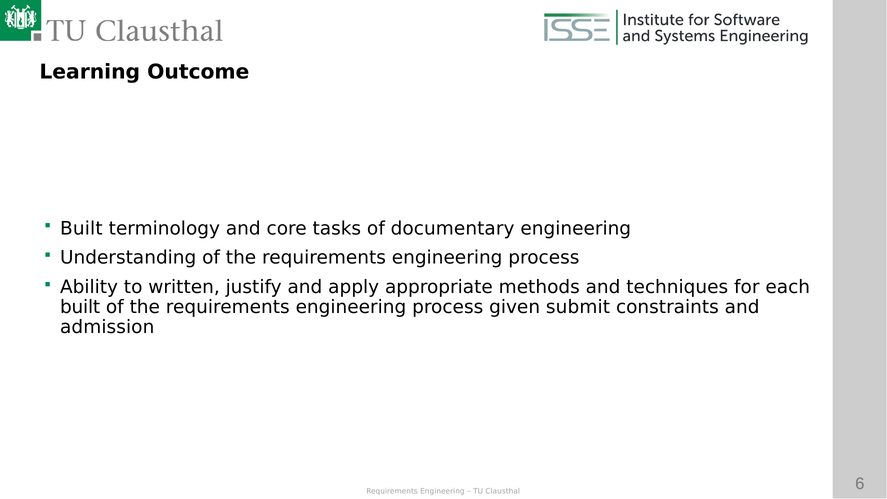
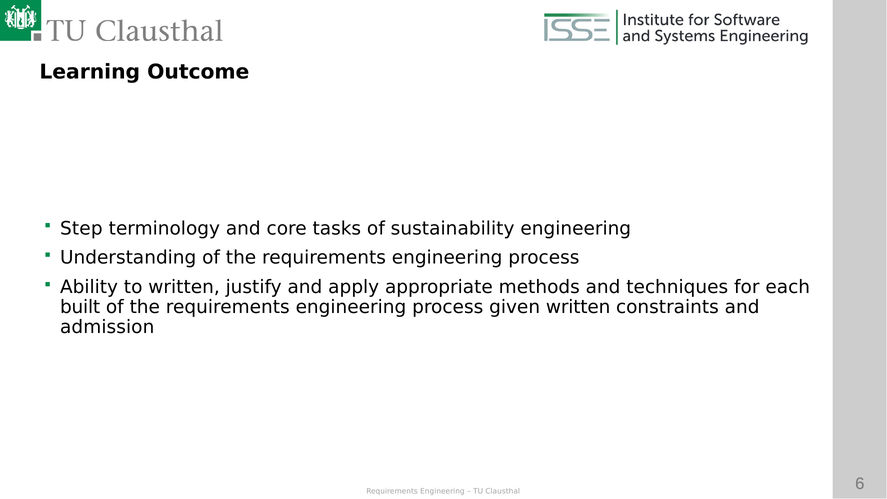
Built at (81, 228): Built -> Step
documentary: documentary -> sustainability
given submit: submit -> written
